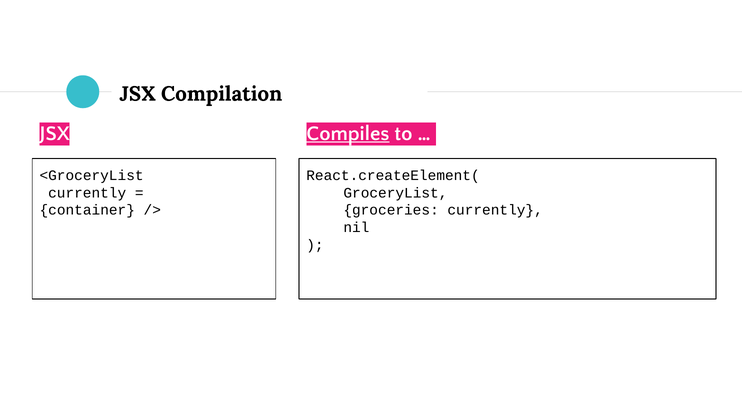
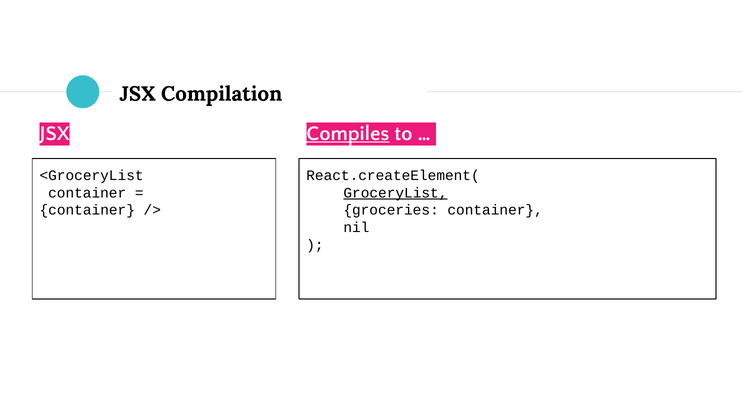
currently at (87, 193): currently -> container
GroceryList underline: none -> present
groceries currently: currently -> container
